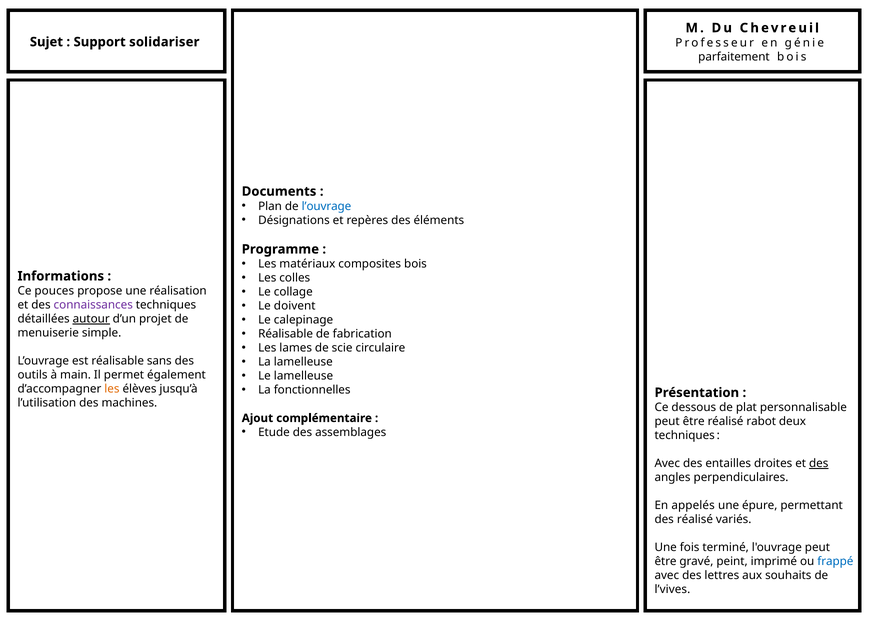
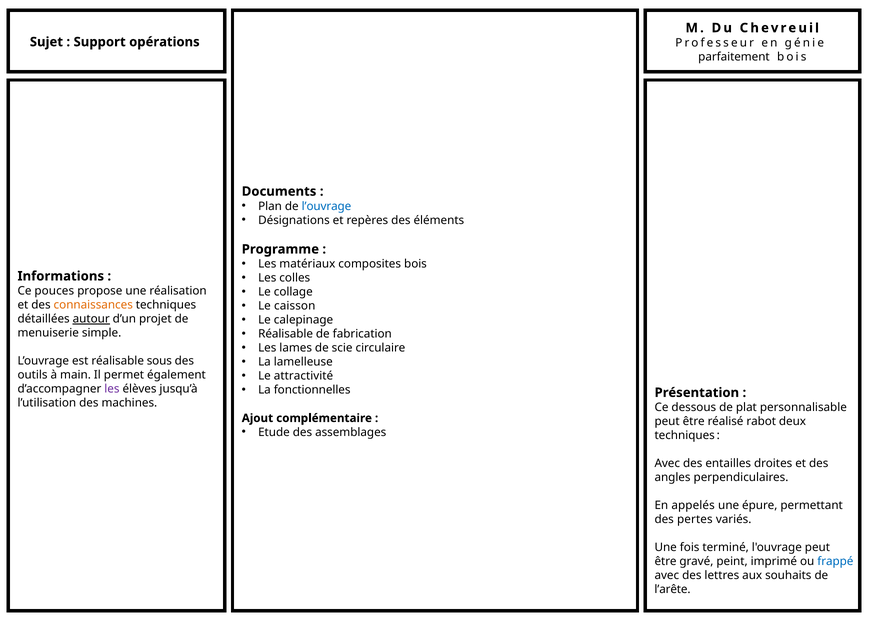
solidariser: solidariser -> opérations
doivent: doivent -> caisson
connaissances colour: purple -> orange
sans: sans -> sous
Le lamelleuse: lamelleuse -> attractivité
les at (112, 389) colour: orange -> purple
des at (819, 464) underline: present -> none
des réalisé: réalisé -> pertes
l’vives: l’vives -> l’arête
